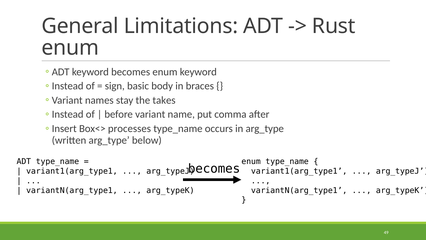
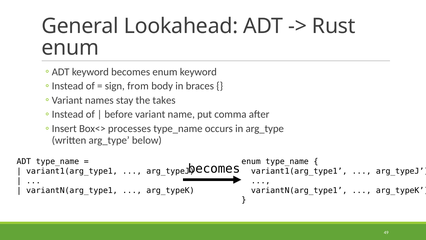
Limitations: Limitations -> Lookahead
basic: basic -> from
